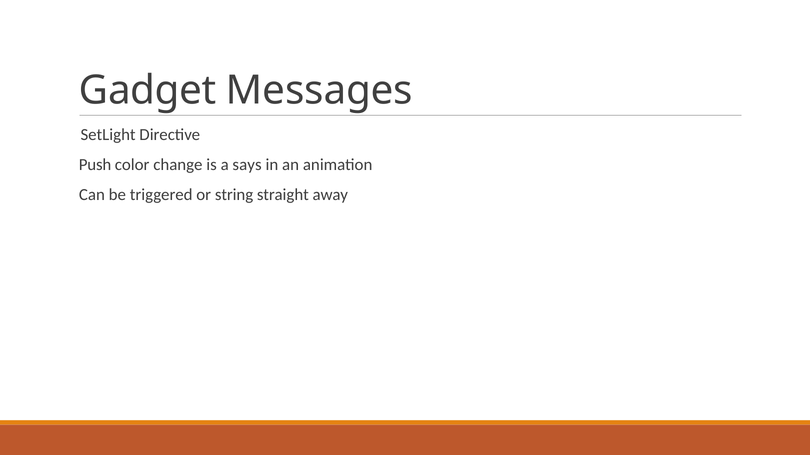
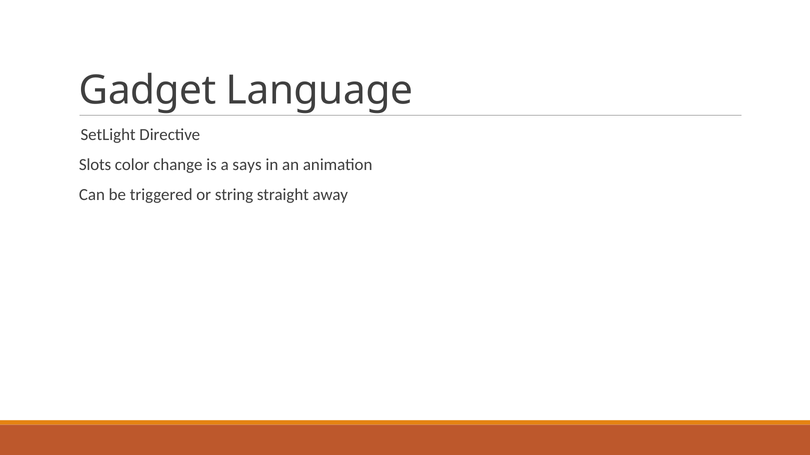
Messages: Messages -> Language
Push: Push -> Slots
